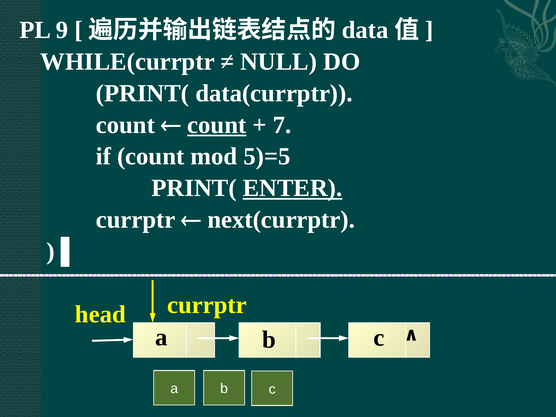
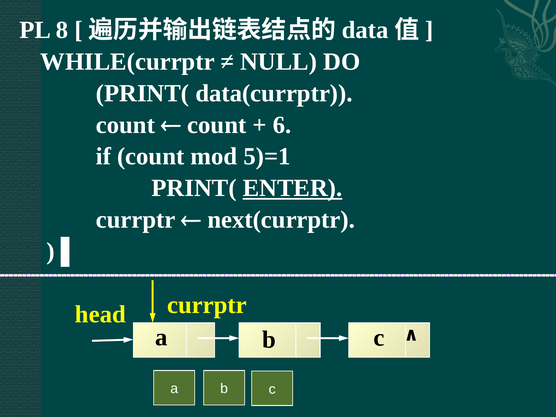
9: 9 -> 8
count at (217, 125) underline: present -> none
7: 7 -> 6
5)=5: 5)=5 -> 5)=1
